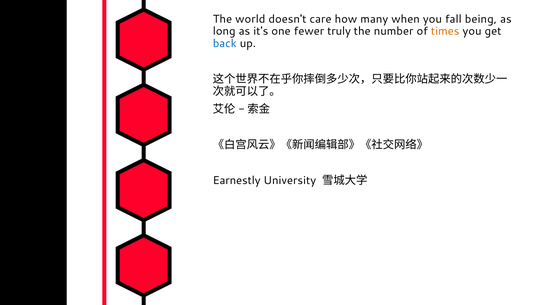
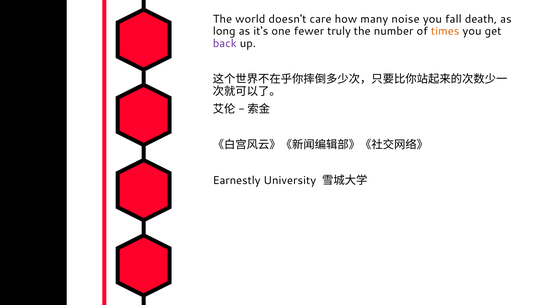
when: when -> noise
being: being -> death
back colour: blue -> purple
